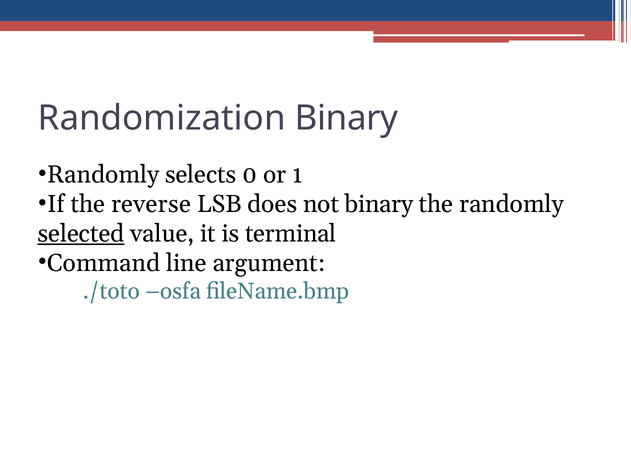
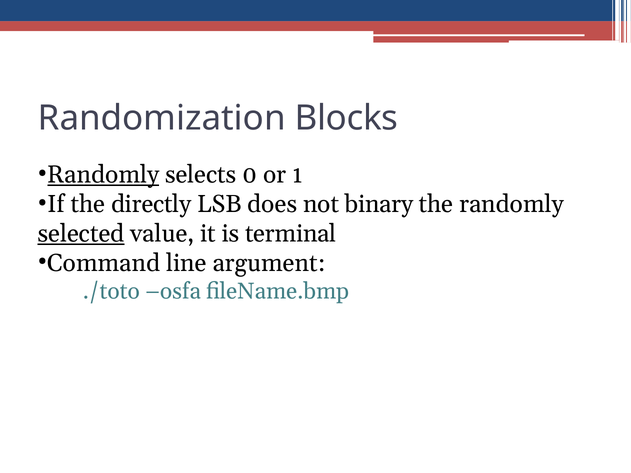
Randomization Binary: Binary -> Blocks
Randomly at (103, 175) underline: none -> present
reverse: reverse -> directly
